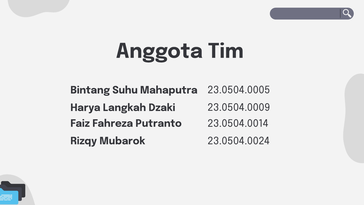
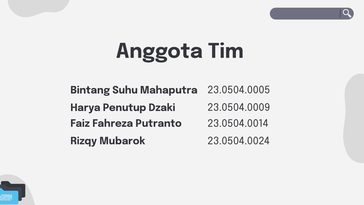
Langkah: Langkah -> Penutup
